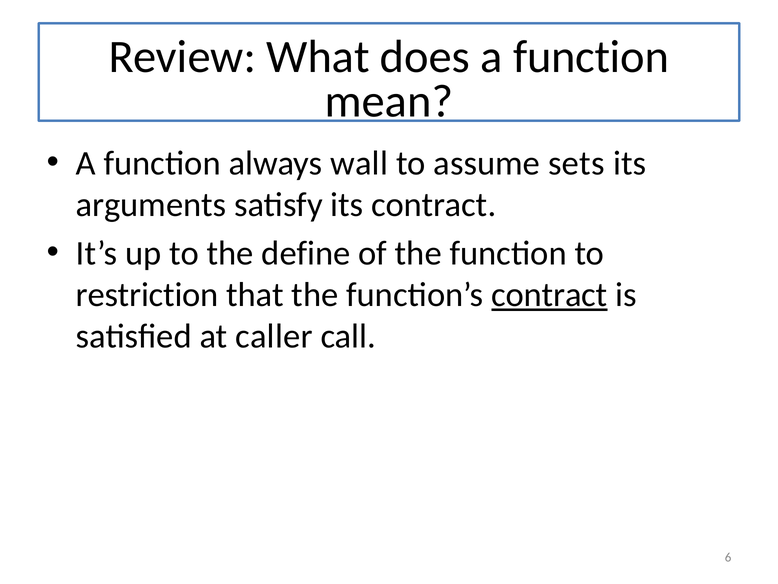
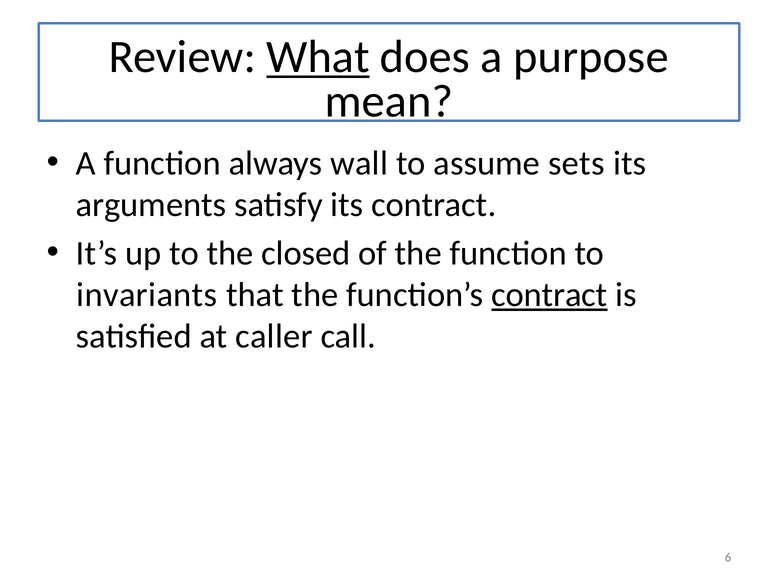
What underline: none -> present
does a function: function -> purpose
define: define -> closed
restriction: restriction -> invariants
